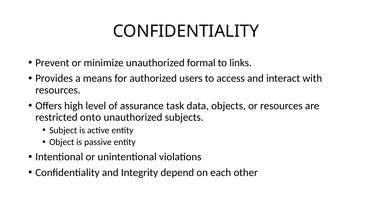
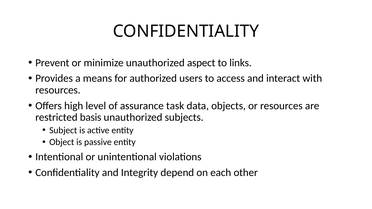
formal: formal -> aspect
onto: onto -> basis
